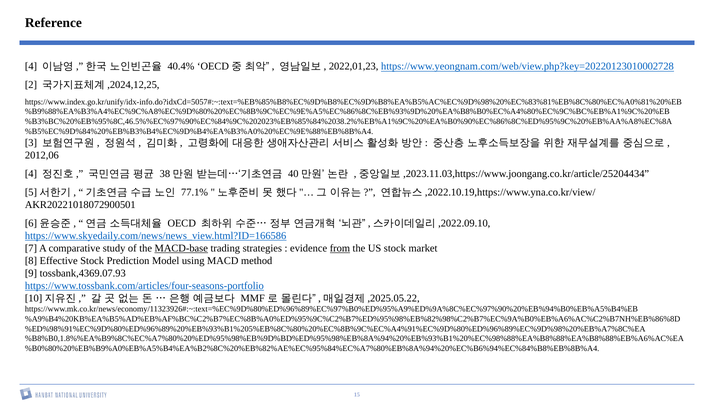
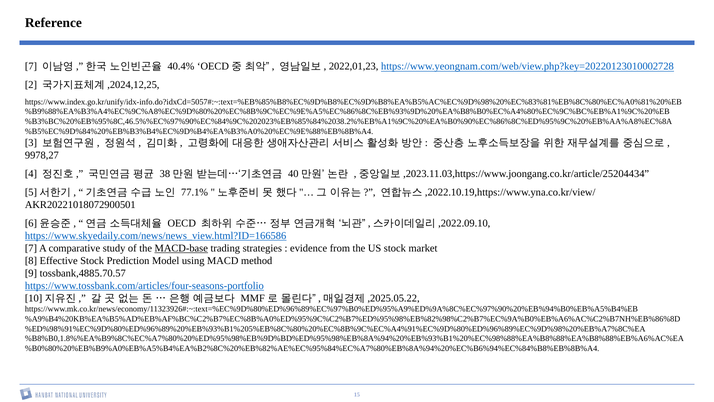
4 at (31, 66): 4 -> 7
2012,06: 2012,06 -> 9978,27
from underline: present -> none
tossbank,4369.07.93: tossbank,4369.07.93 -> tossbank,4885.70.57
